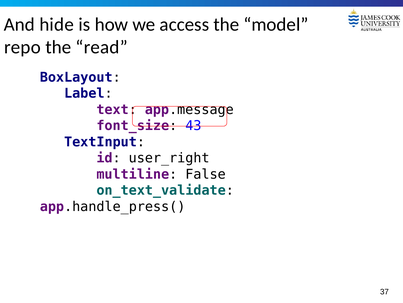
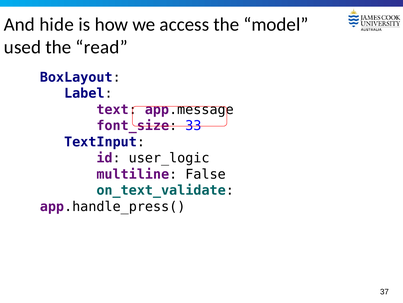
repo: repo -> used
43: 43 -> 33
user_right: user_right -> user_logic
